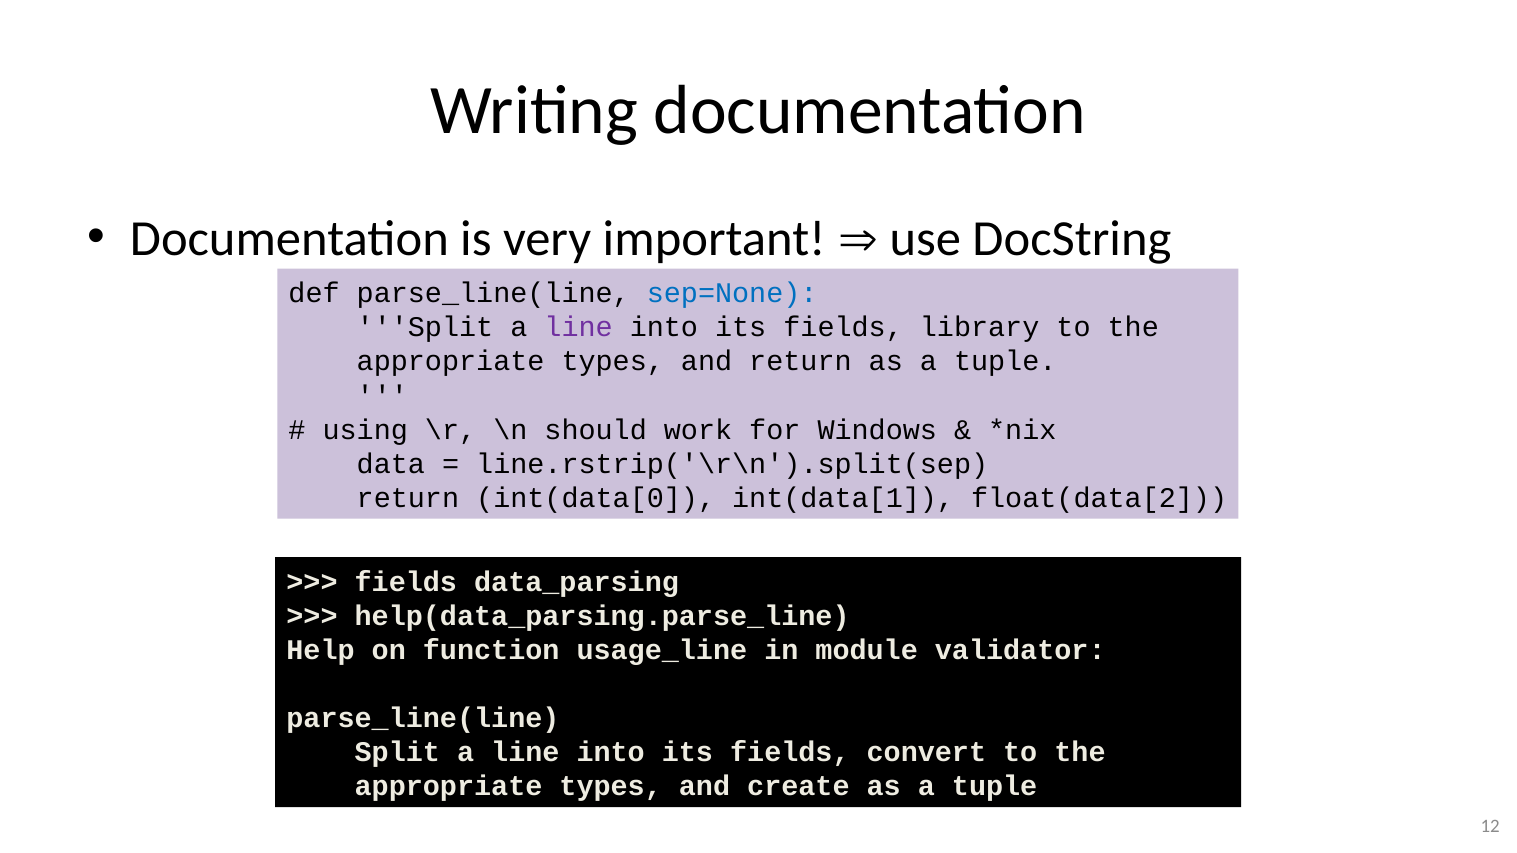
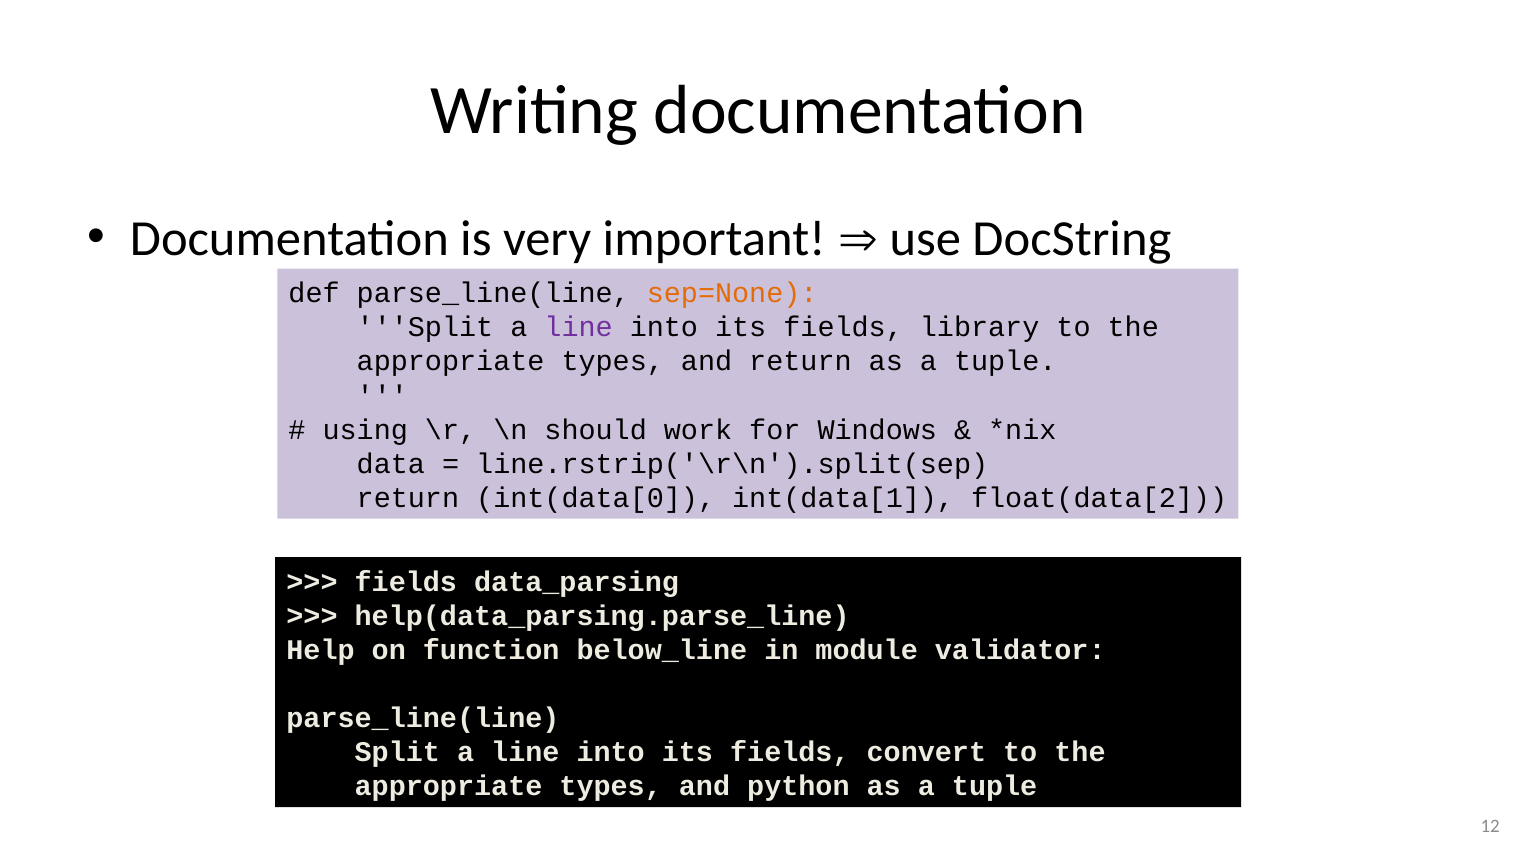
sep=None colour: blue -> orange
usage_line: usage_line -> below_line
create: create -> python
